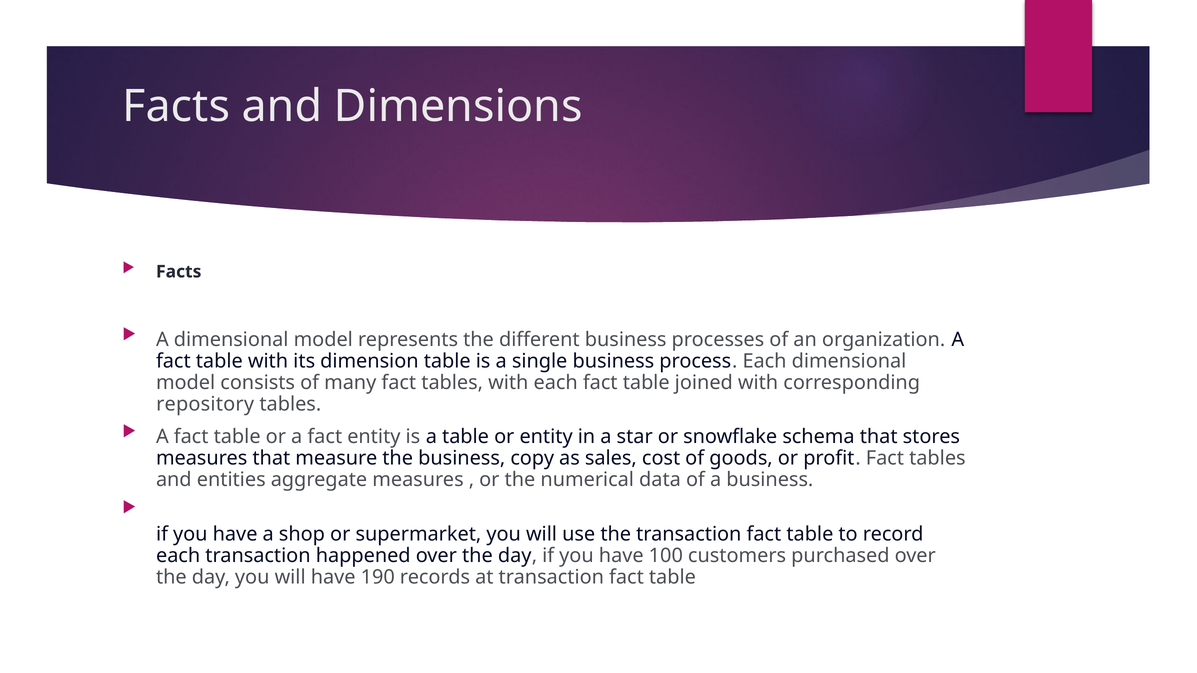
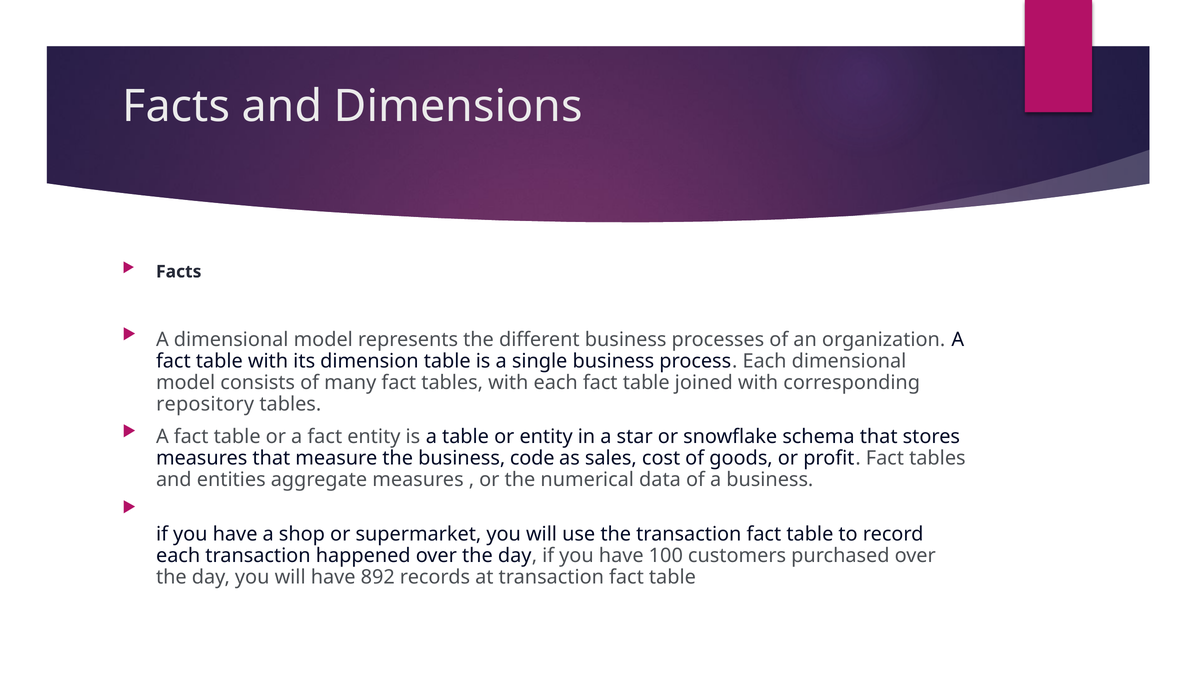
copy: copy -> code
190: 190 -> 892
